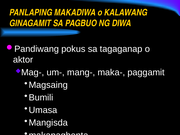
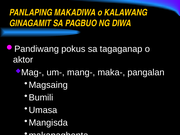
paggamit: paggamit -> pangalan
